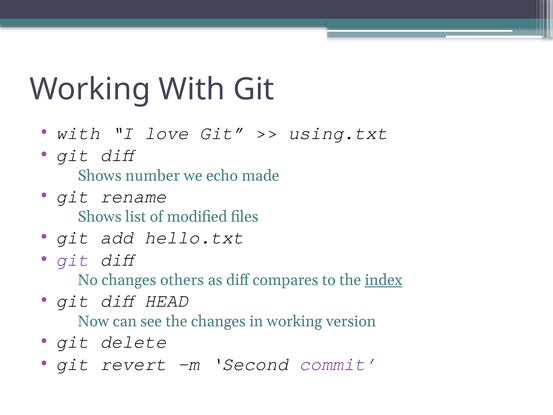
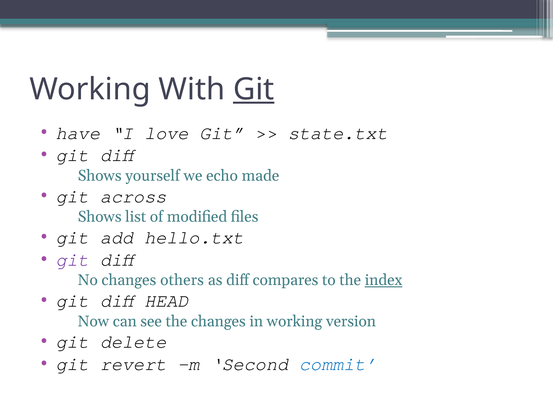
Git at (254, 89) underline: none -> present
with at (78, 133): with -> have
using.txt: using.txt -> state.txt
number: number -> yourself
rename: rename -> across
commit colour: purple -> blue
